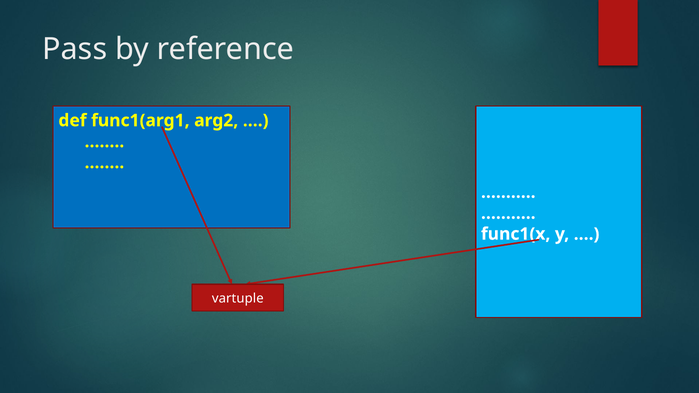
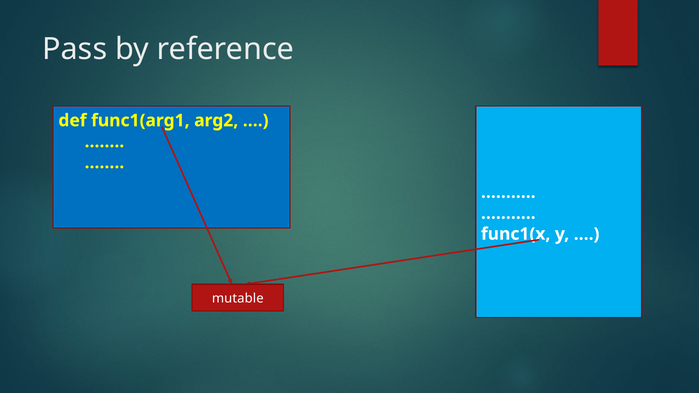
vartuple: vartuple -> mutable
